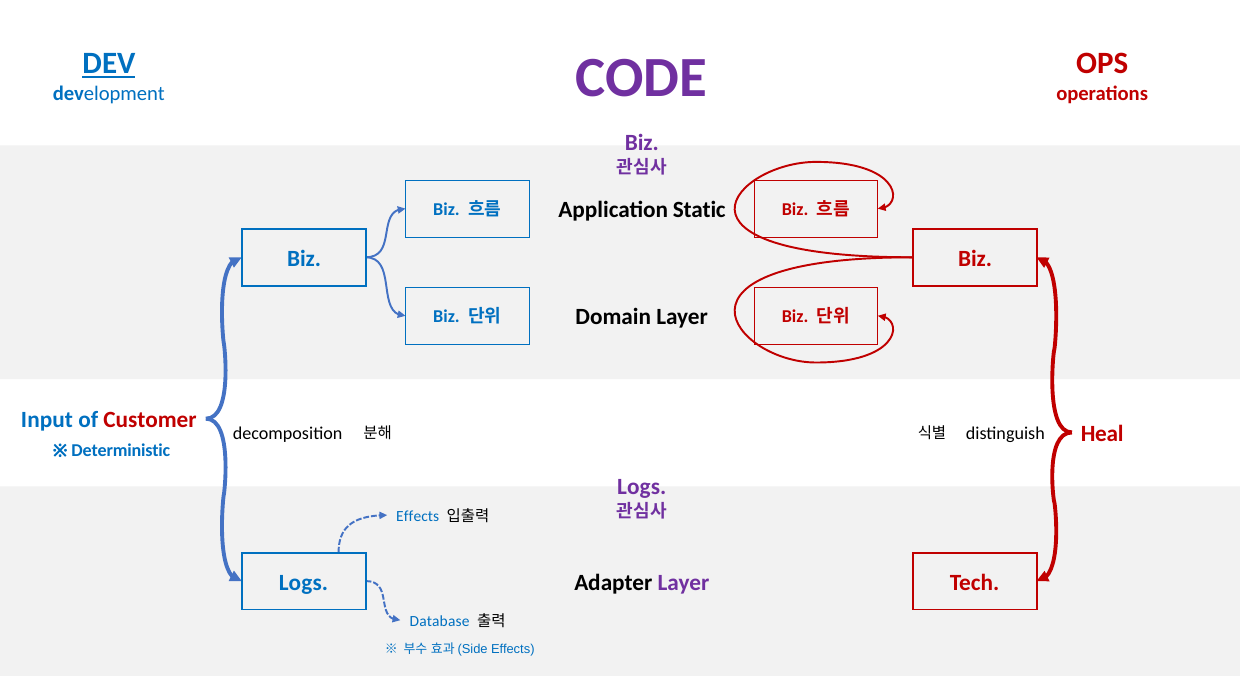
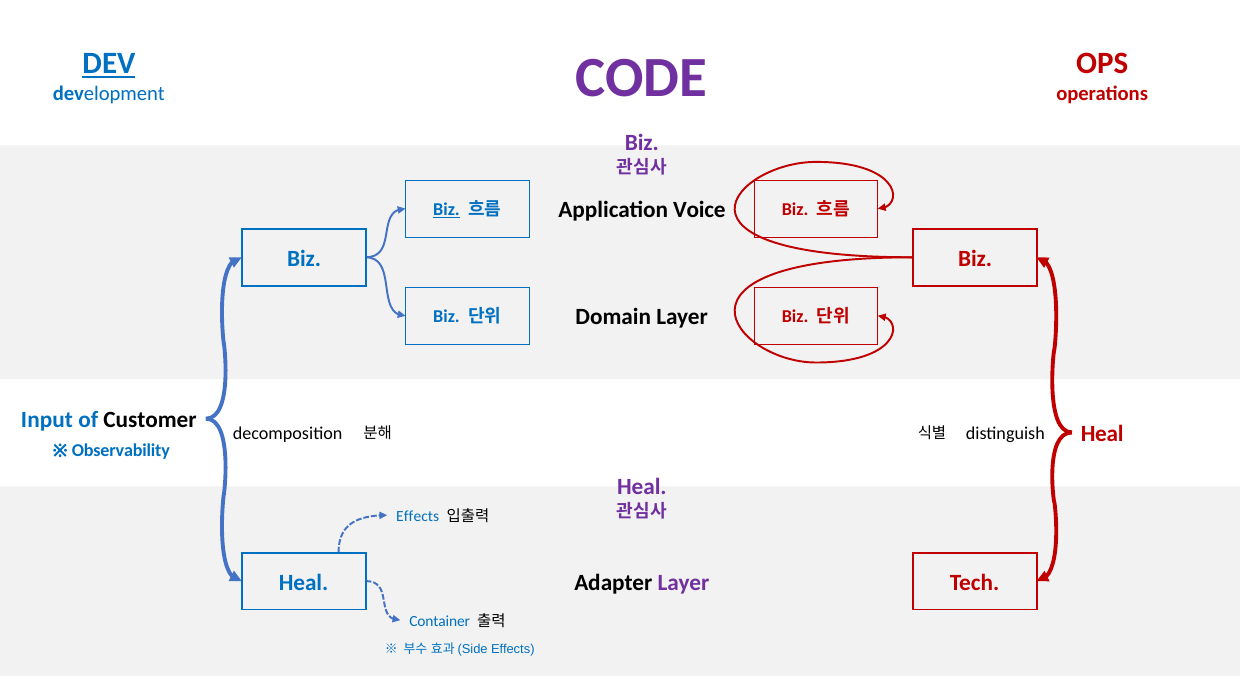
Static: Static -> Voice
Biz at (446, 210) underline: none -> present
Customer colour: red -> black
Deterministic: Deterministic -> Observability
Logs at (642, 488): Logs -> Heal
Logs at (303, 583): Logs -> Heal
Database: Database -> Container
